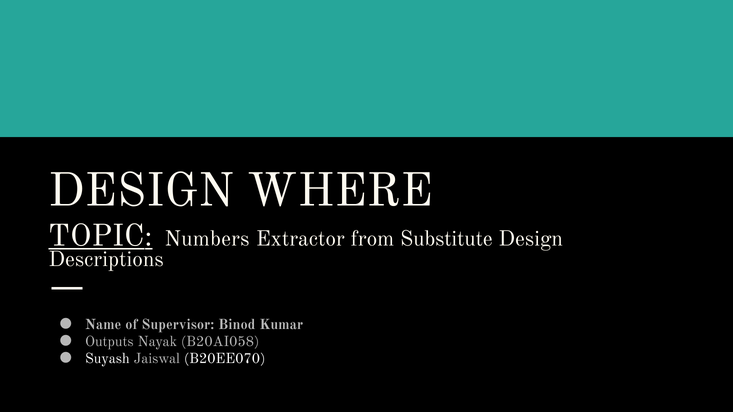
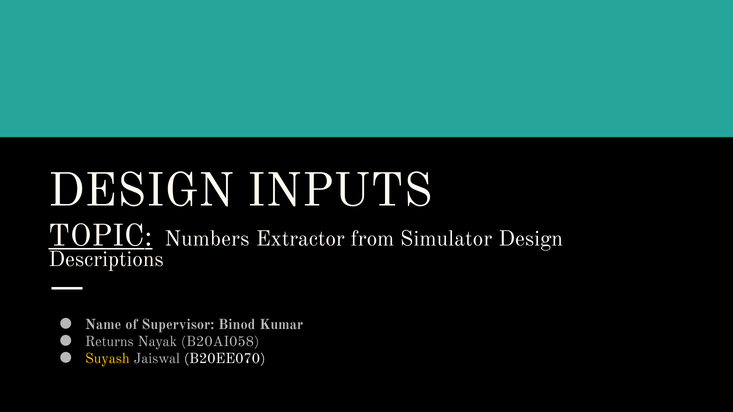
WHERE: WHERE -> INPUTS
Substitute: Substitute -> Simulator
Outputs: Outputs -> Returns
Suyash colour: white -> yellow
